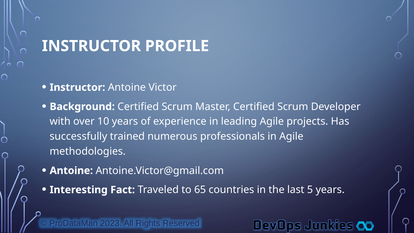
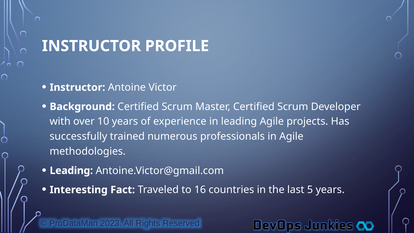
Antoine at (71, 170): Antoine -> Leading
65: 65 -> 16
